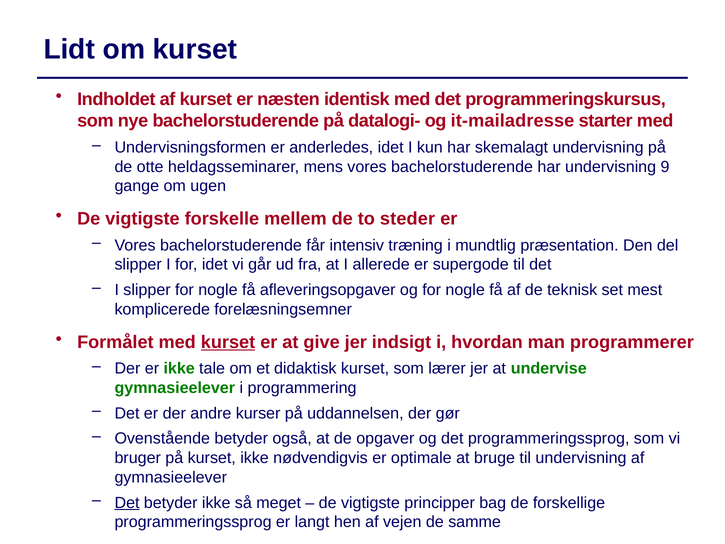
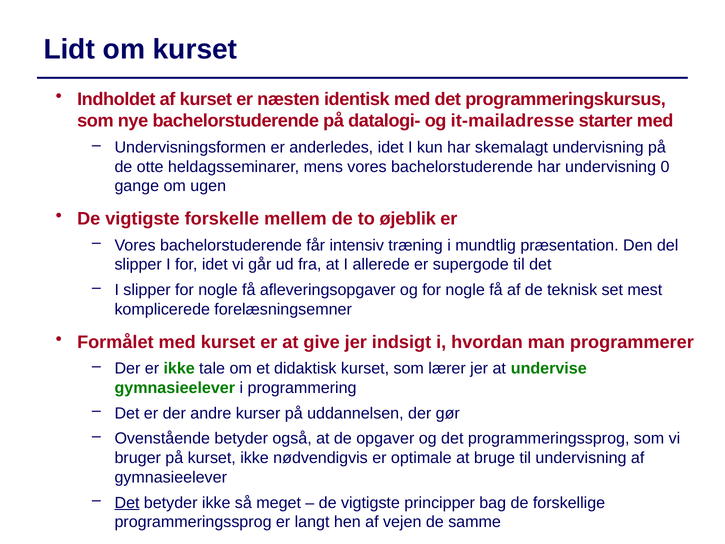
9: 9 -> 0
steder: steder -> øjeblik
kurset at (228, 342) underline: present -> none
